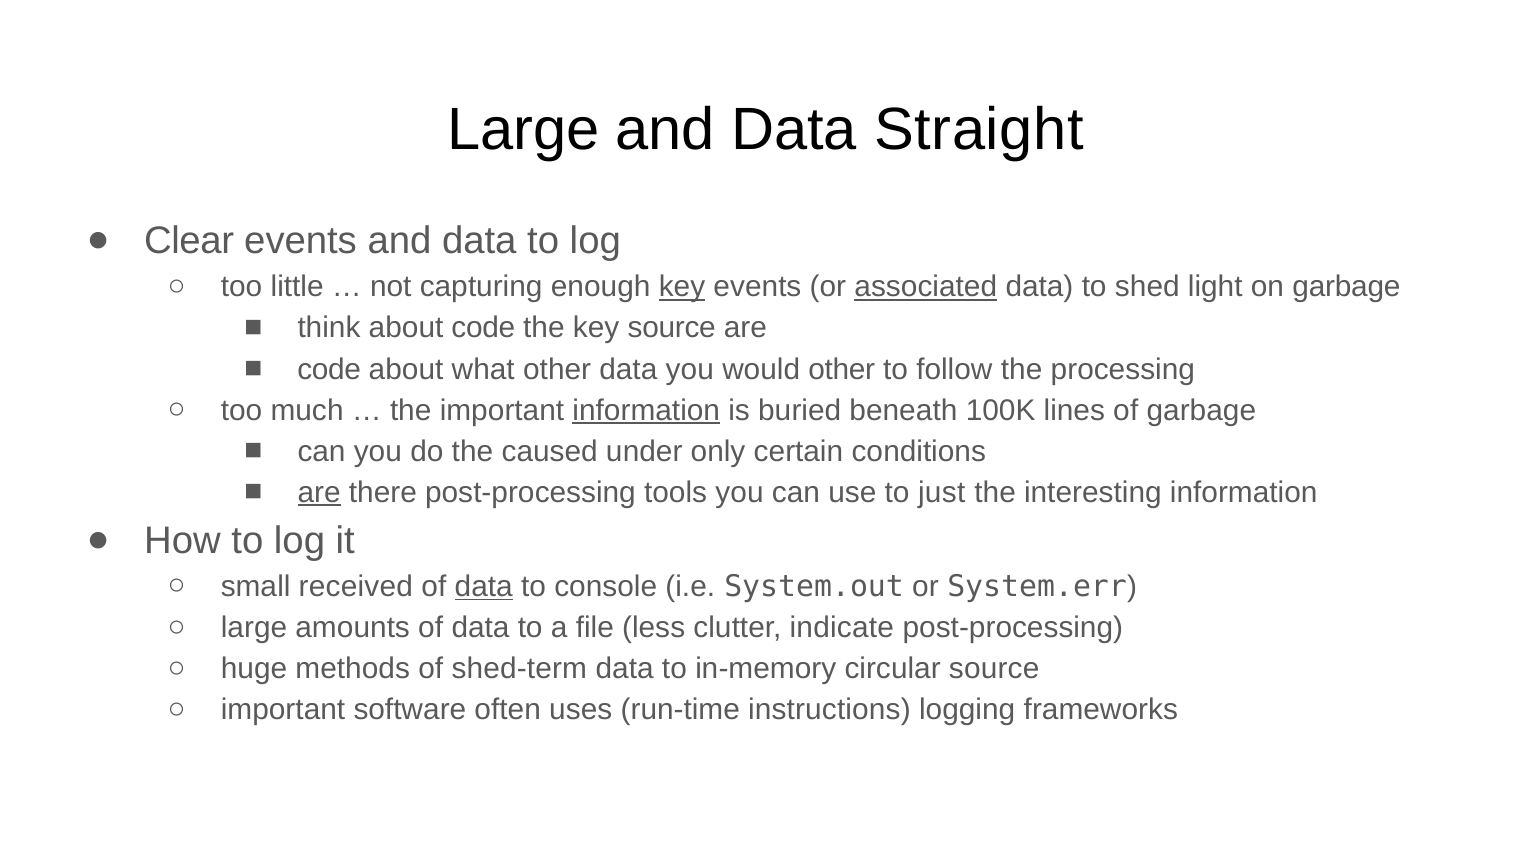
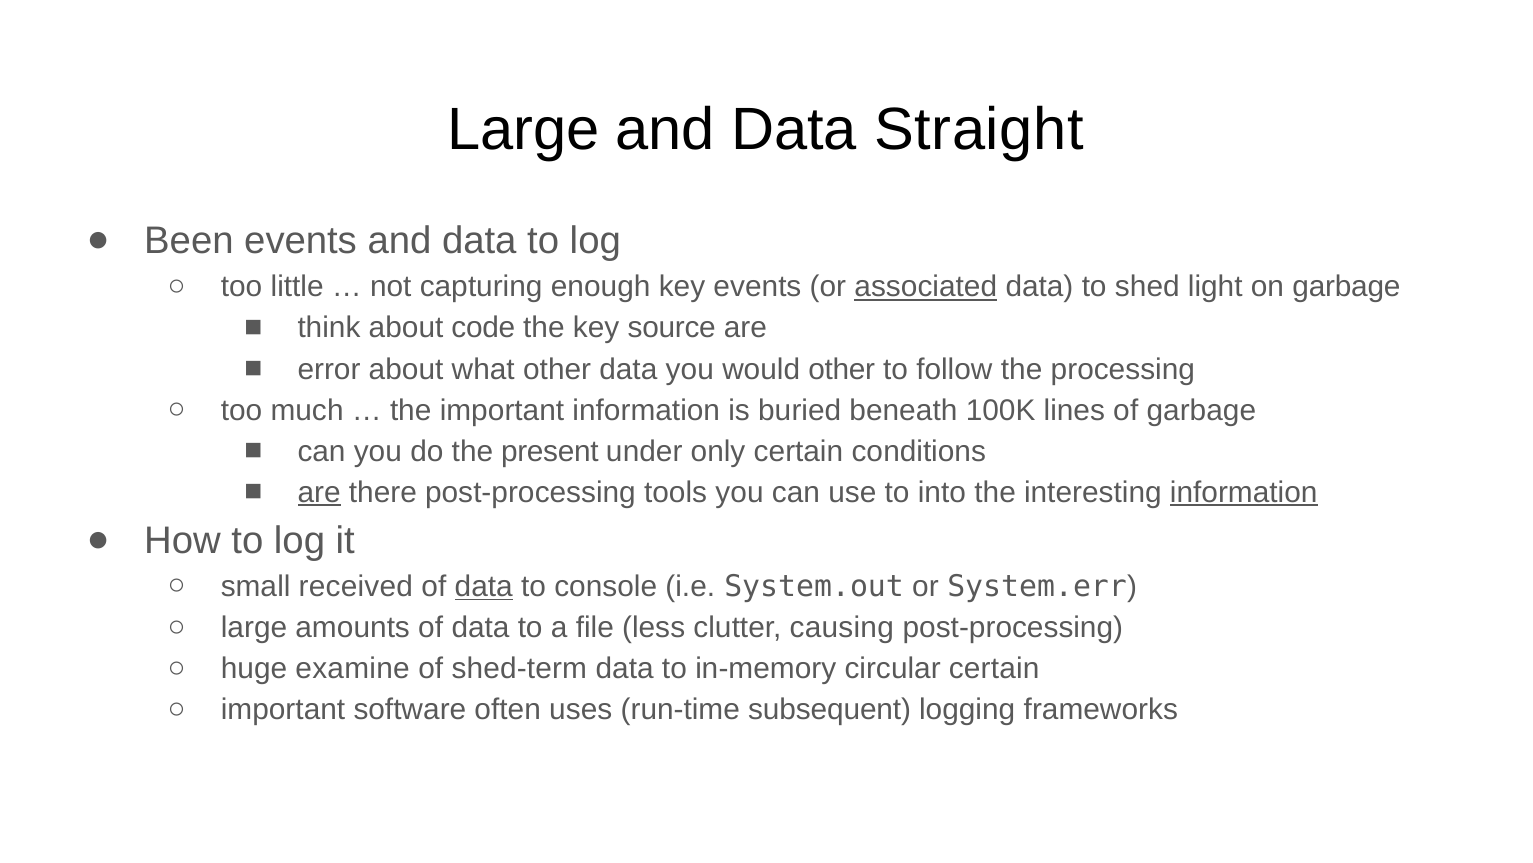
Clear: Clear -> Been
key at (682, 287) underline: present -> none
code at (329, 369): code -> error
information at (646, 410) underline: present -> none
caused: caused -> present
just: just -> into
information at (1244, 492) underline: none -> present
indicate: indicate -> causing
methods: methods -> examine
circular source: source -> certain
instructions: instructions -> subsequent
